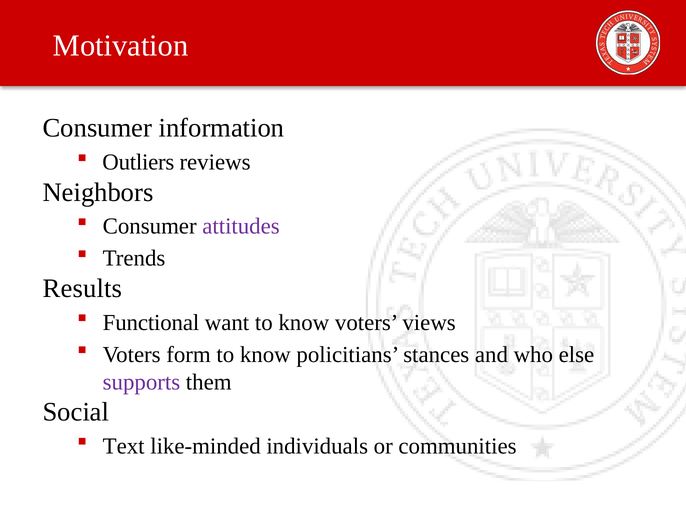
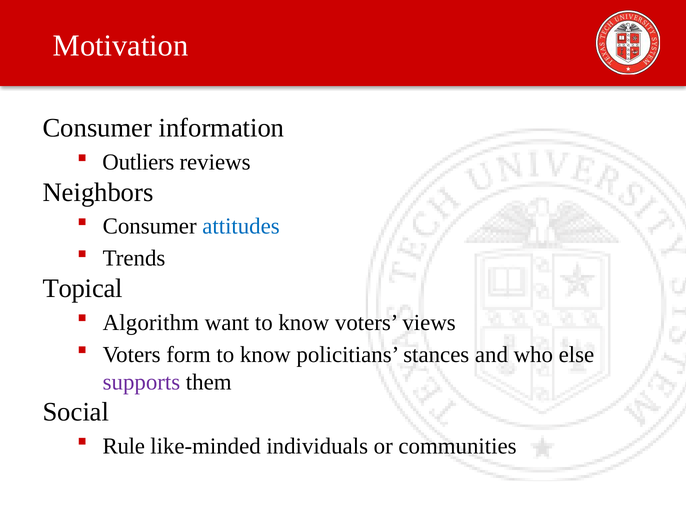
attitudes colour: purple -> blue
Results: Results -> Topical
Functional: Functional -> Algorithm
Text: Text -> Rule
